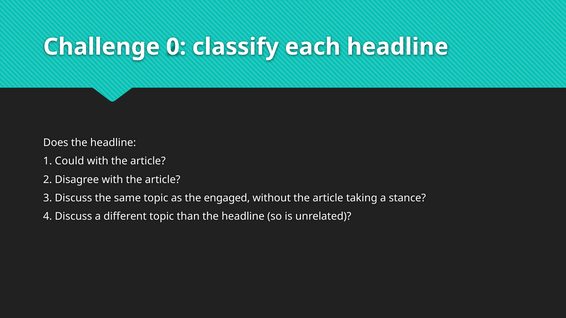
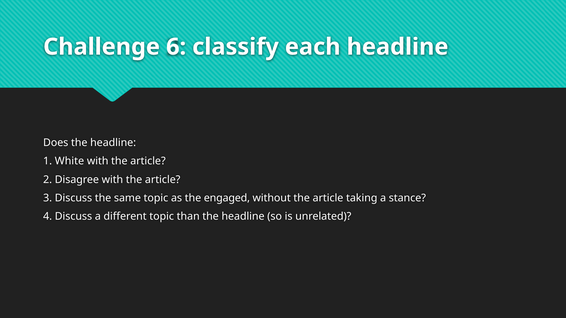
0: 0 -> 6
Could: Could -> White
